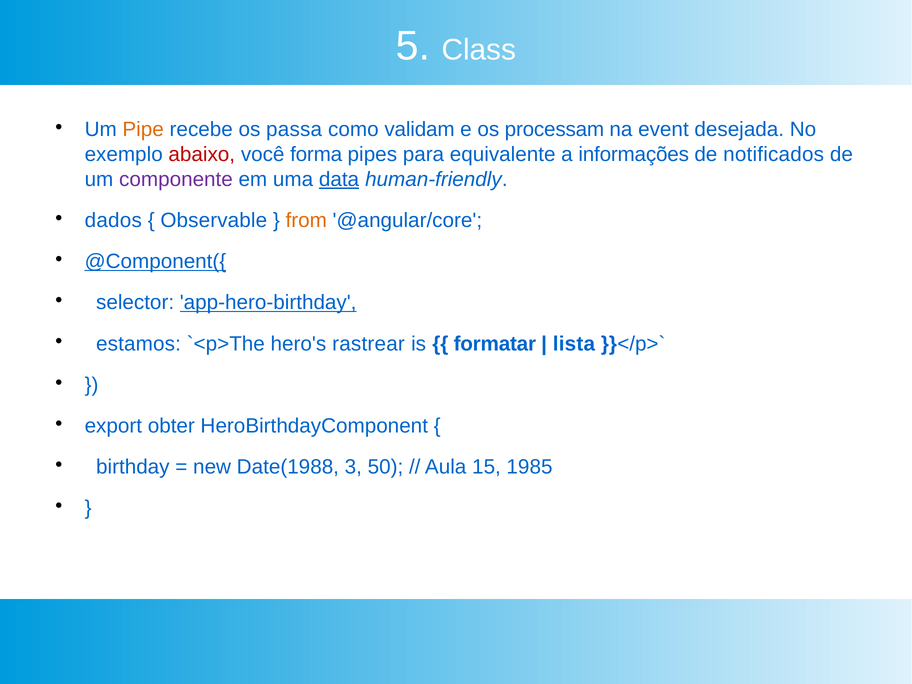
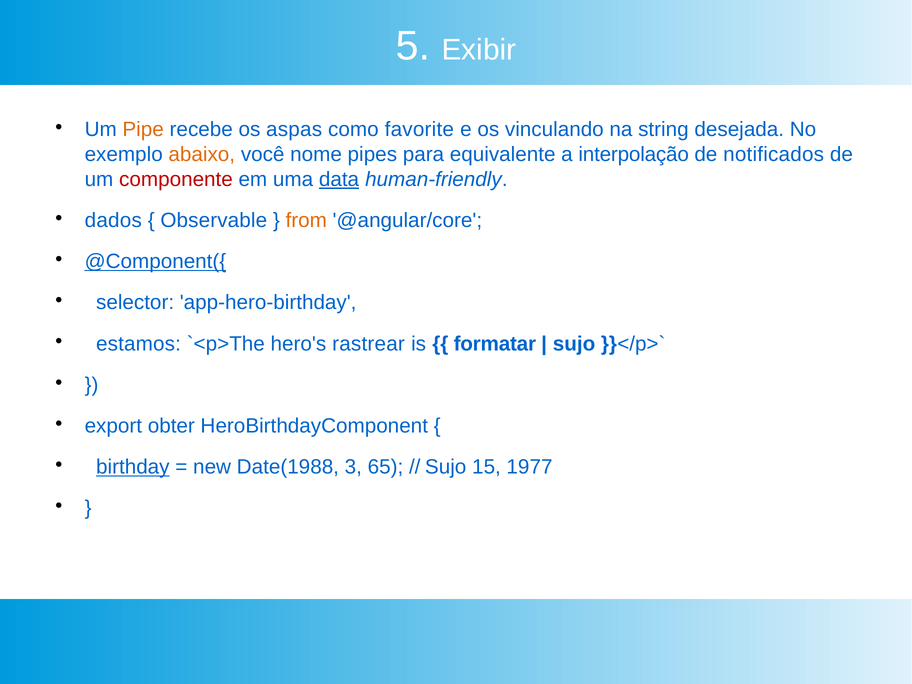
Class: Class -> Exibir
passa: passa -> aspas
validam: validam -> favorite
processam: processam -> vinculando
event: event -> string
abaixo colour: red -> orange
forma: forma -> nome
informações: informações -> interpolação
componente colour: purple -> red
app-hero-birthday underline: present -> none
lista at (574, 344): lista -> sujo
birthday underline: none -> present
50: 50 -> 65
Aula at (446, 467): Aula -> Sujo
1985: 1985 -> 1977
